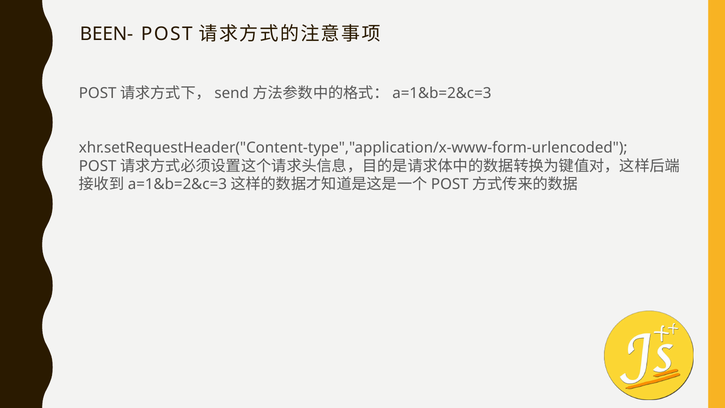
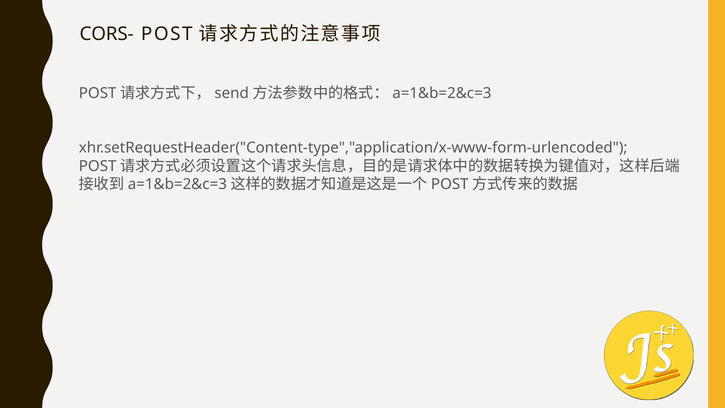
BEEN-: BEEN- -> CORS-
